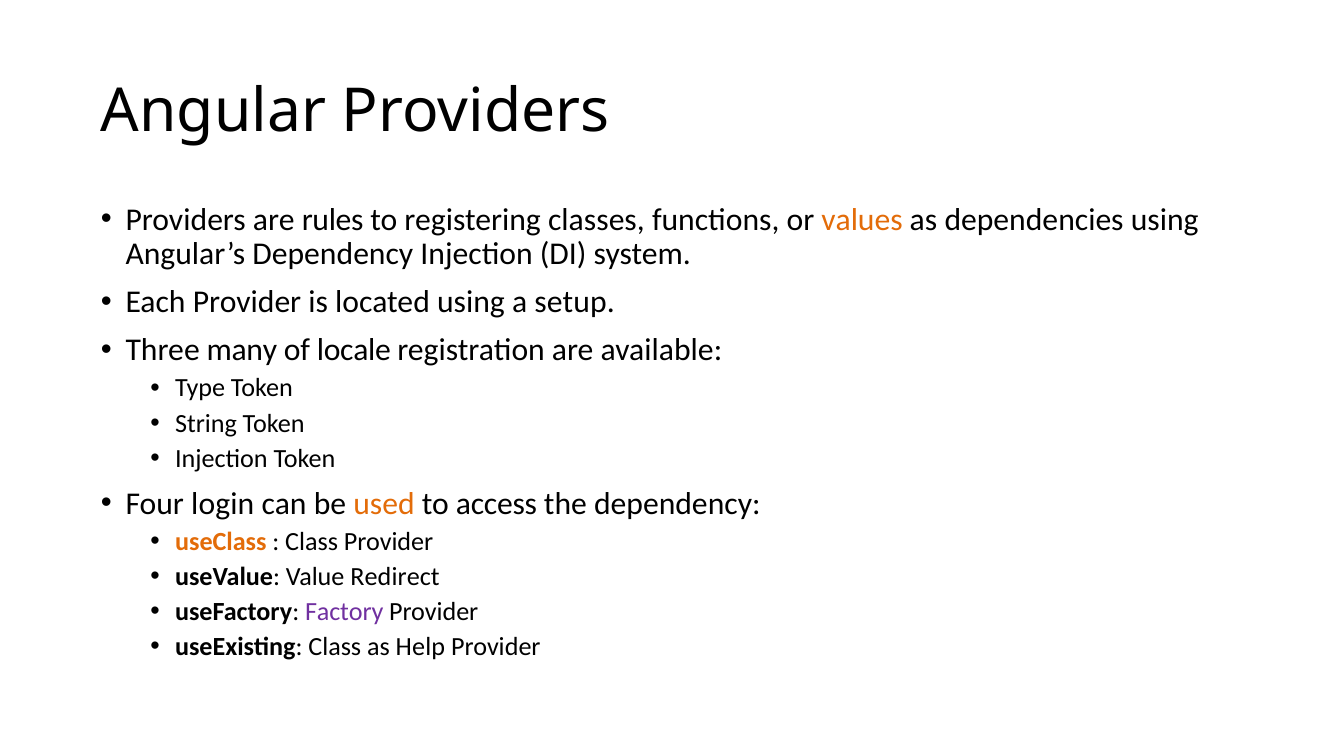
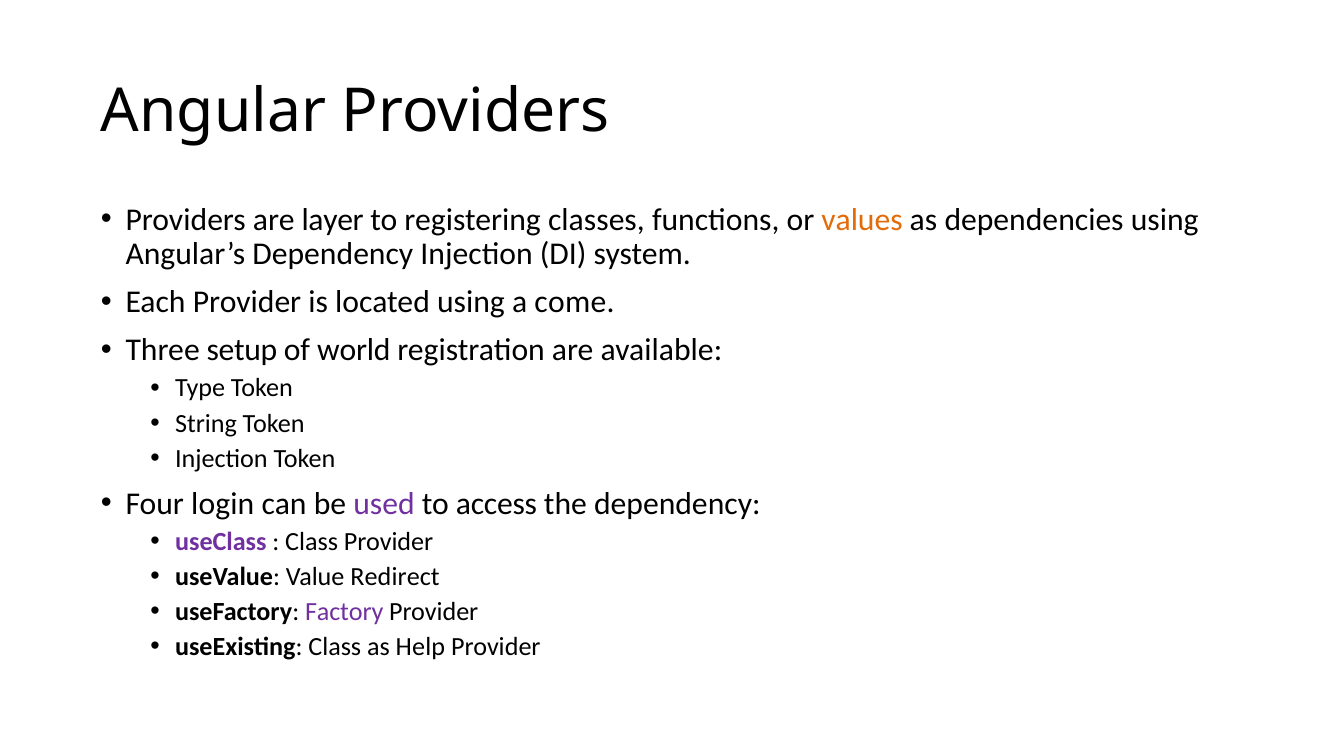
rules: rules -> layer
setup: setup -> come
many: many -> setup
locale: locale -> world
used colour: orange -> purple
useClass colour: orange -> purple
